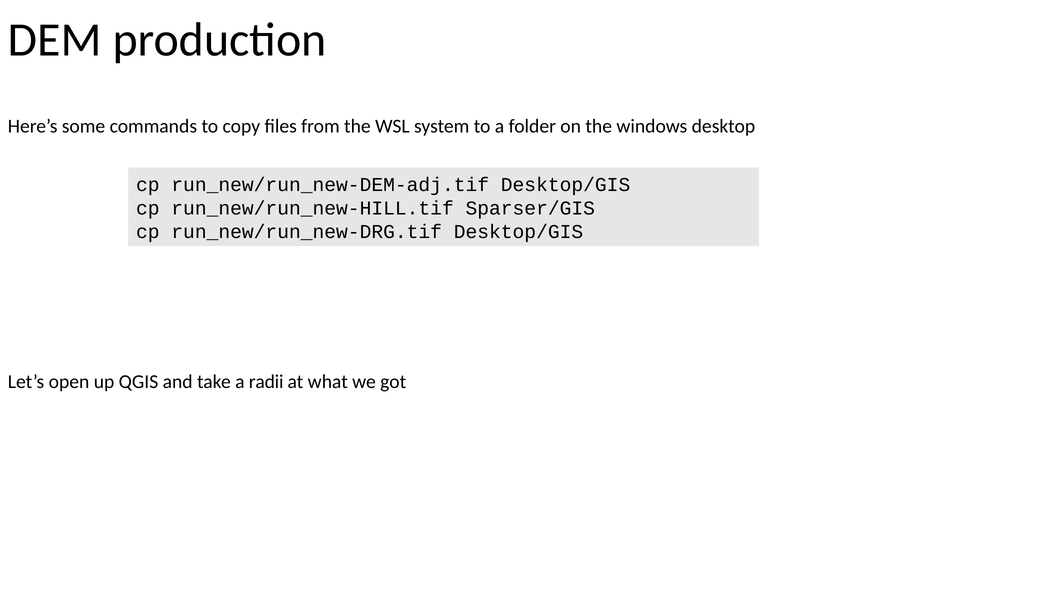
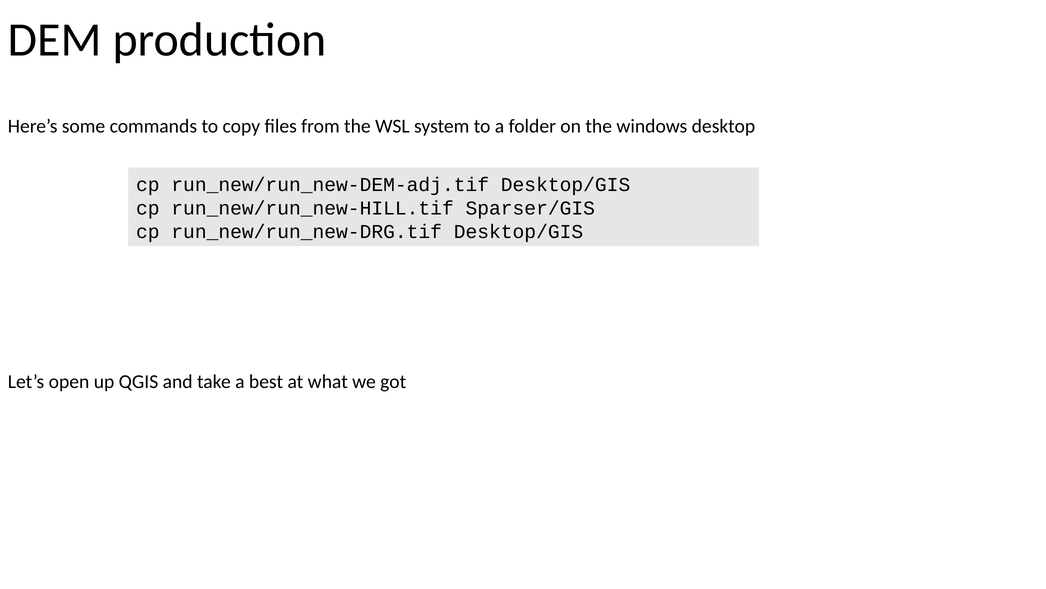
radii: radii -> best
